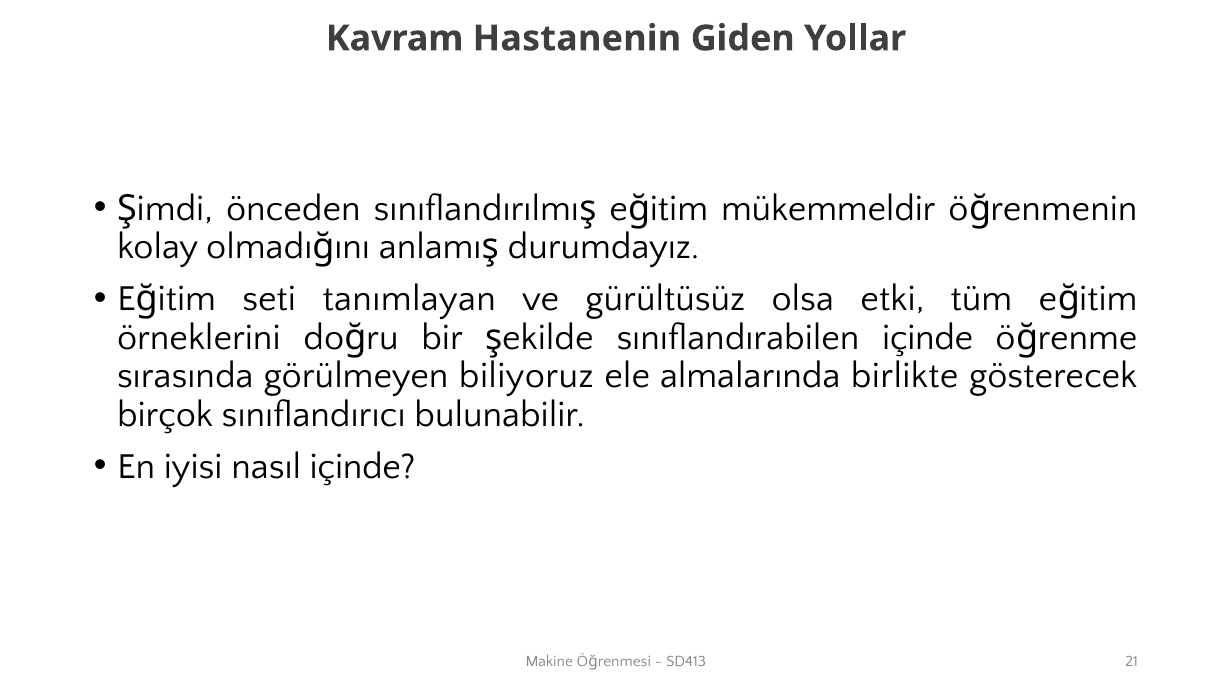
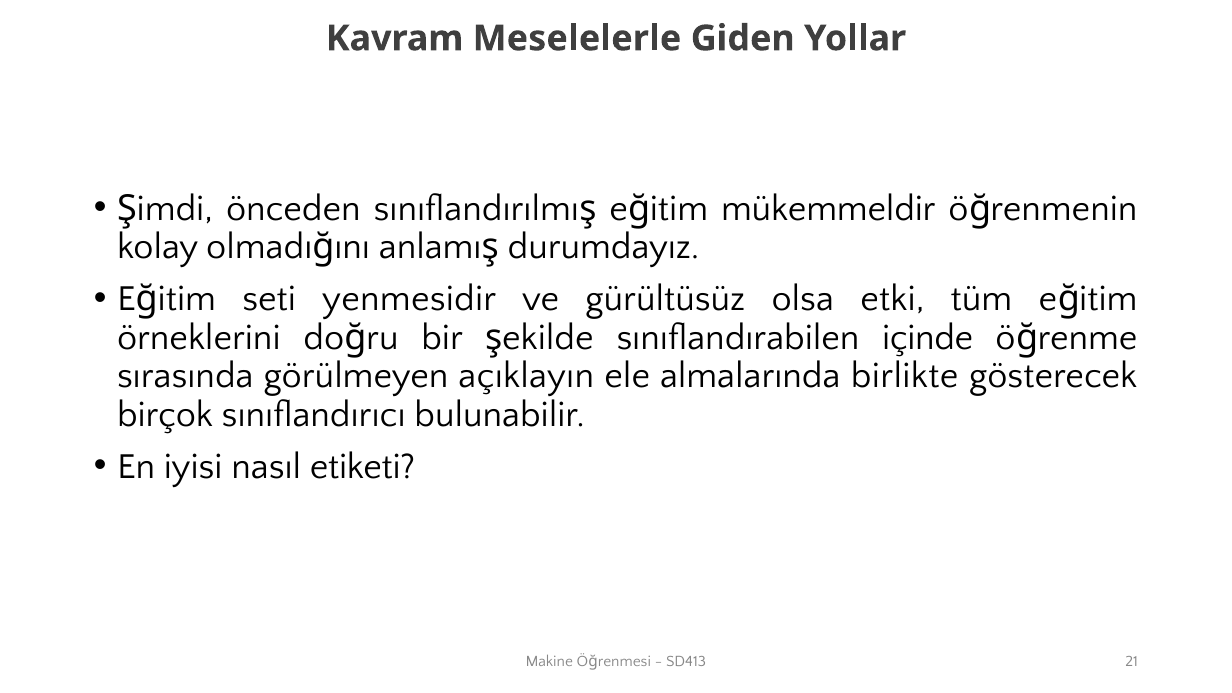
Hastanenin: Hastanenin -> Meselelerle
tanımlayan: tanımlayan -> yenmesidir
biliyoruz: biliyoruz -> açıklayın
nasıl içinde: içinde -> etiketi
